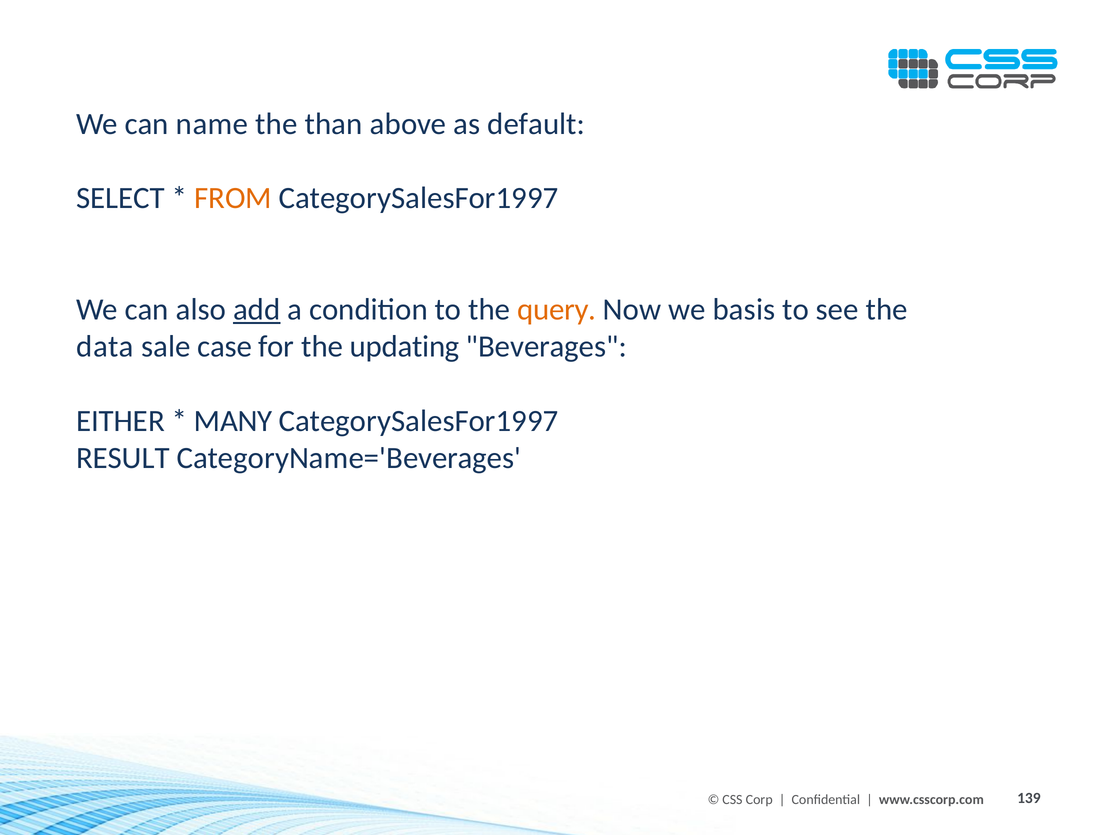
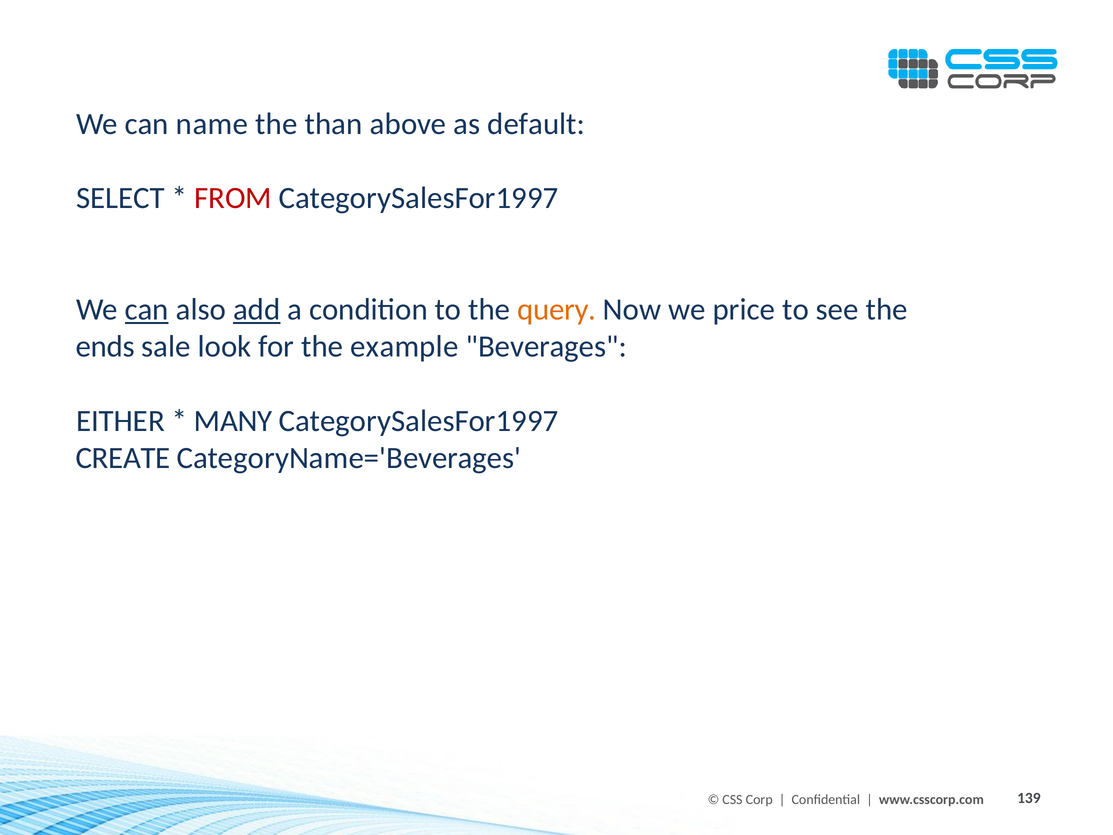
FROM colour: orange -> red
can at (147, 309) underline: none -> present
basis: basis -> price
data: data -> ends
case: case -> look
updating: updating -> example
RESULT: RESULT -> CREATE
